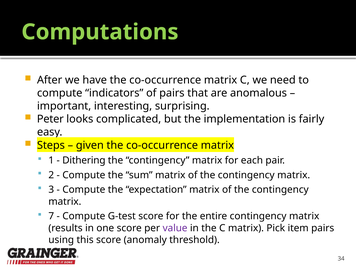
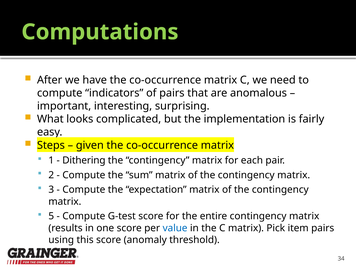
Peter: Peter -> What
7: 7 -> 5
value colour: purple -> blue
